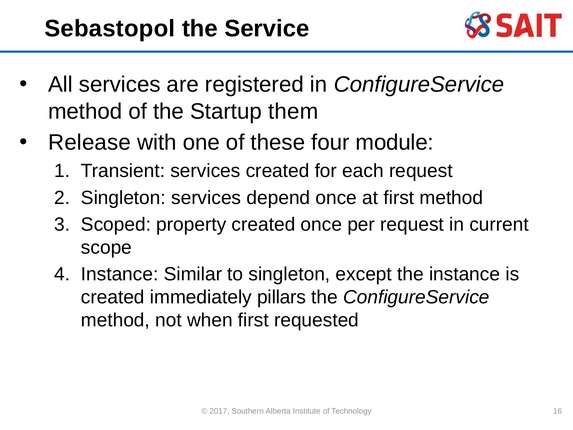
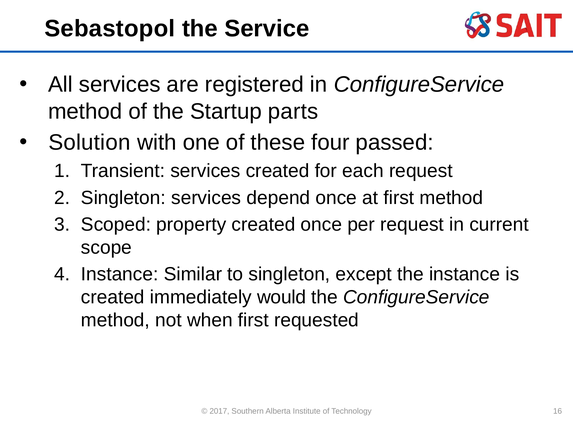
them: them -> parts
Release: Release -> Solution
module: module -> passed
pillars: pillars -> would
